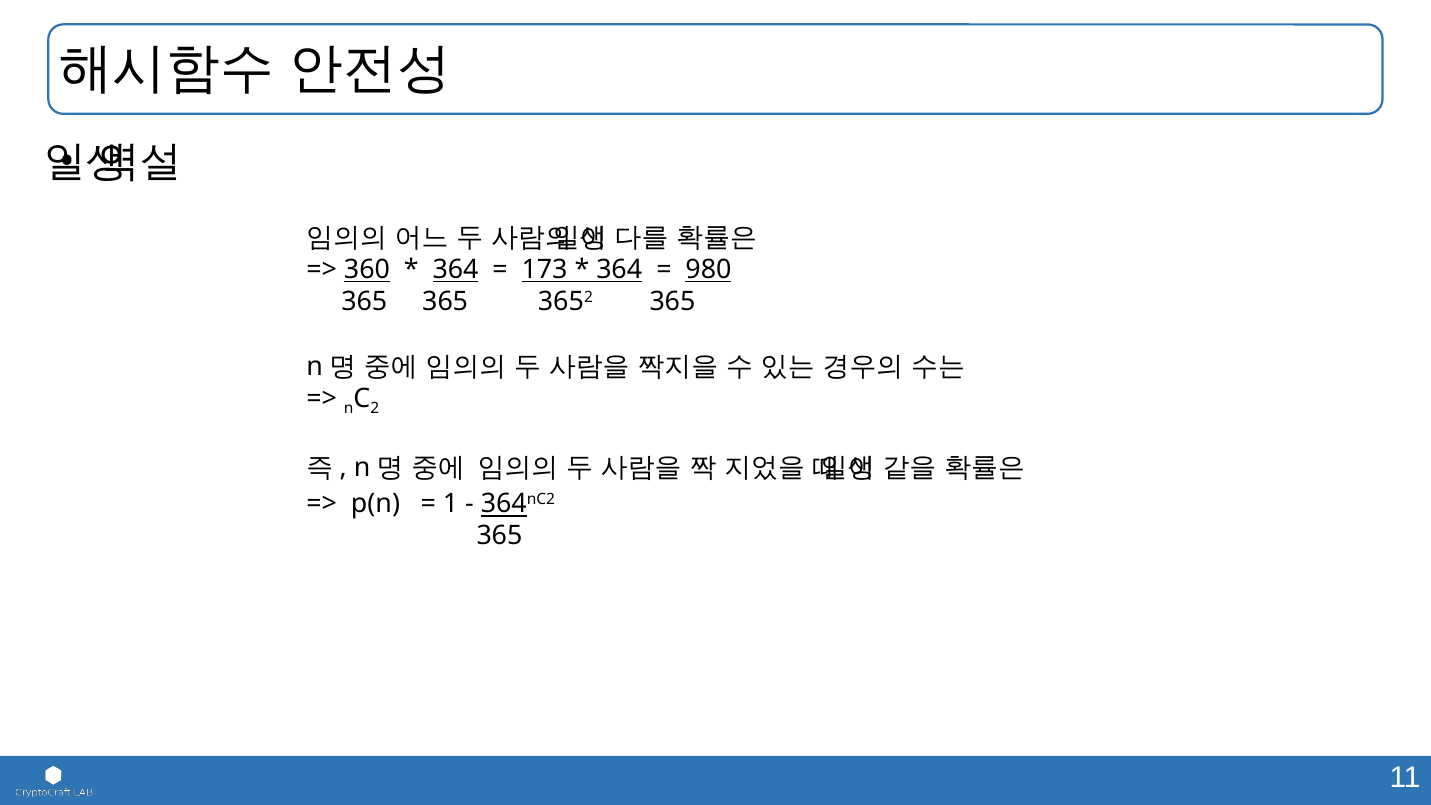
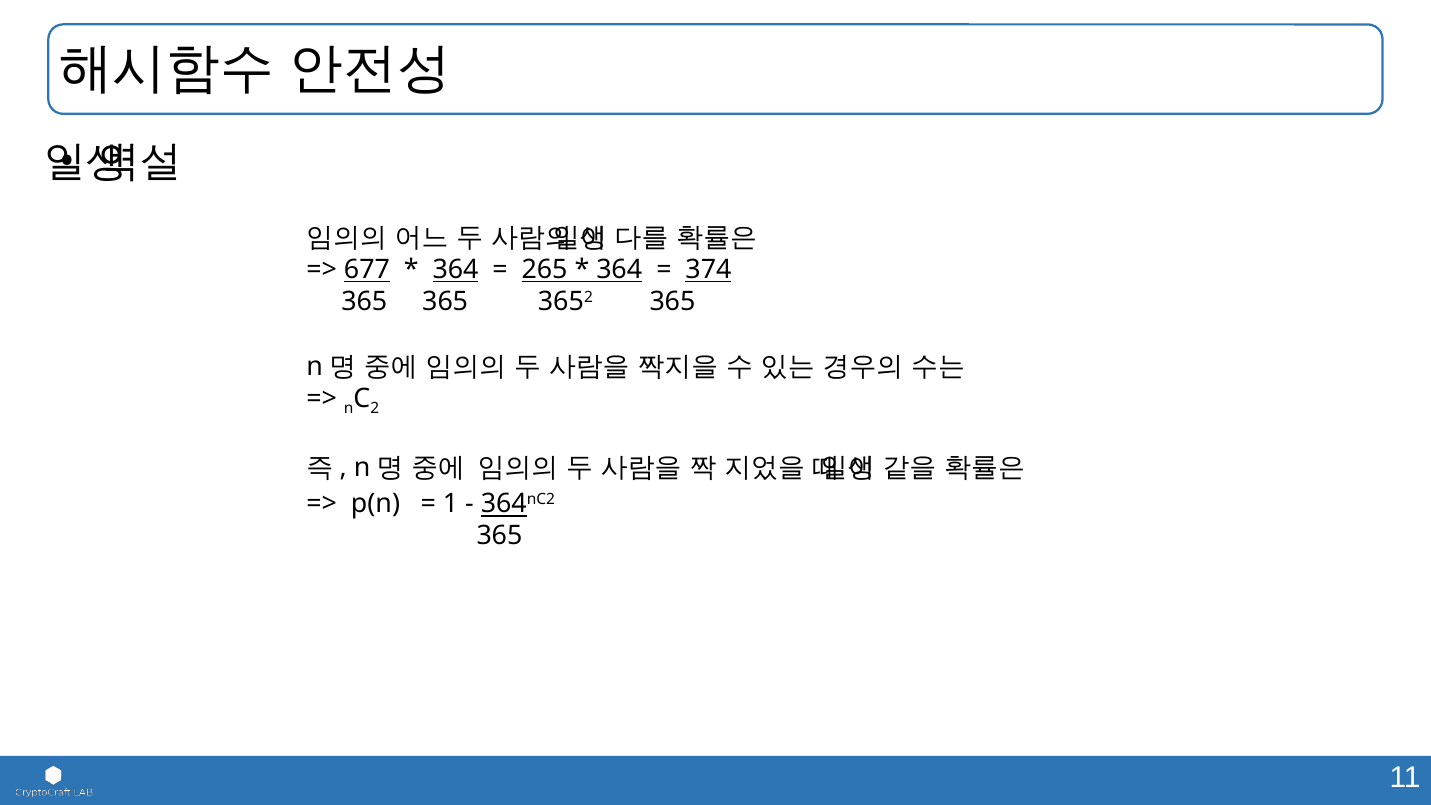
360: 360 -> 677
173: 173 -> 265
980: 980 -> 374
